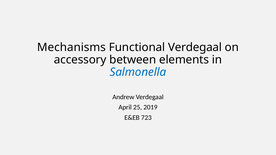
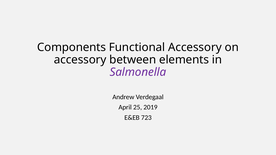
Mechanisms: Mechanisms -> Components
Functional Verdegaal: Verdegaal -> Accessory
Salmonella colour: blue -> purple
